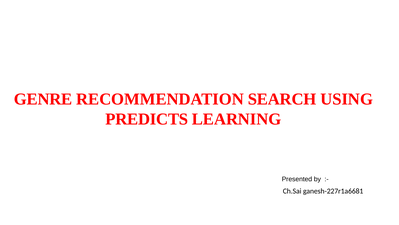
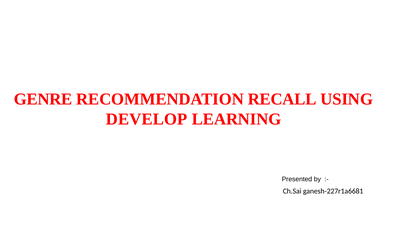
SEARCH: SEARCH -> RECALL
PREDICTS: PREDICTS -> DEVELOP
